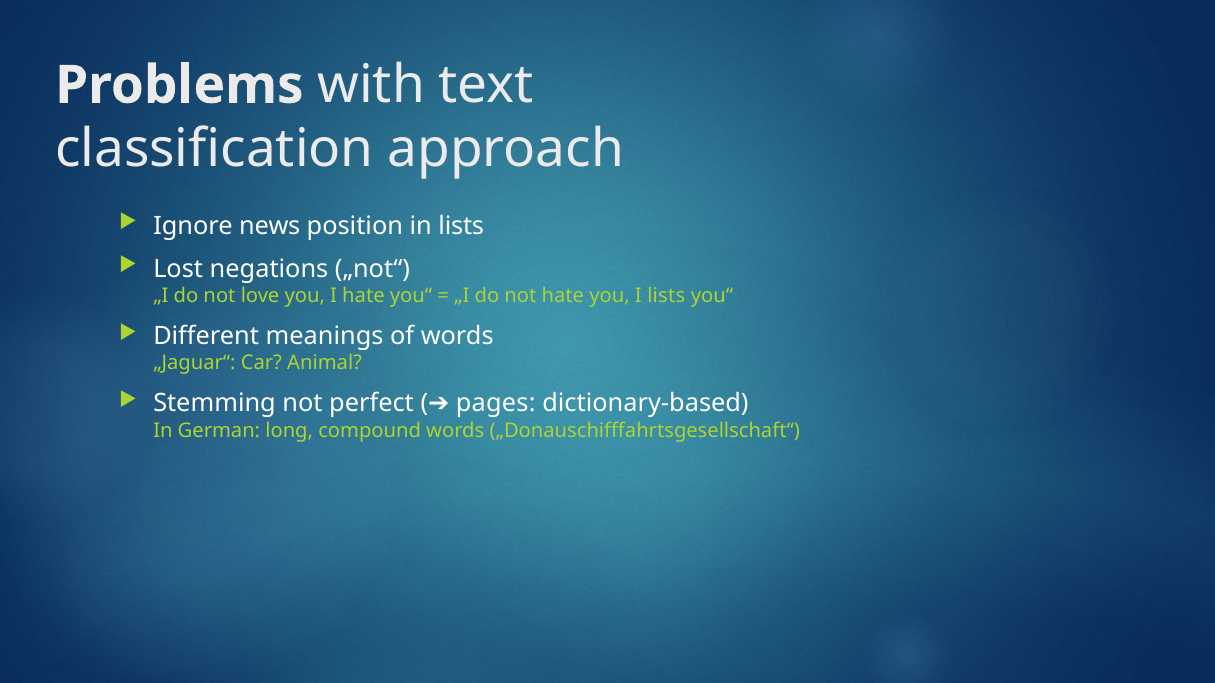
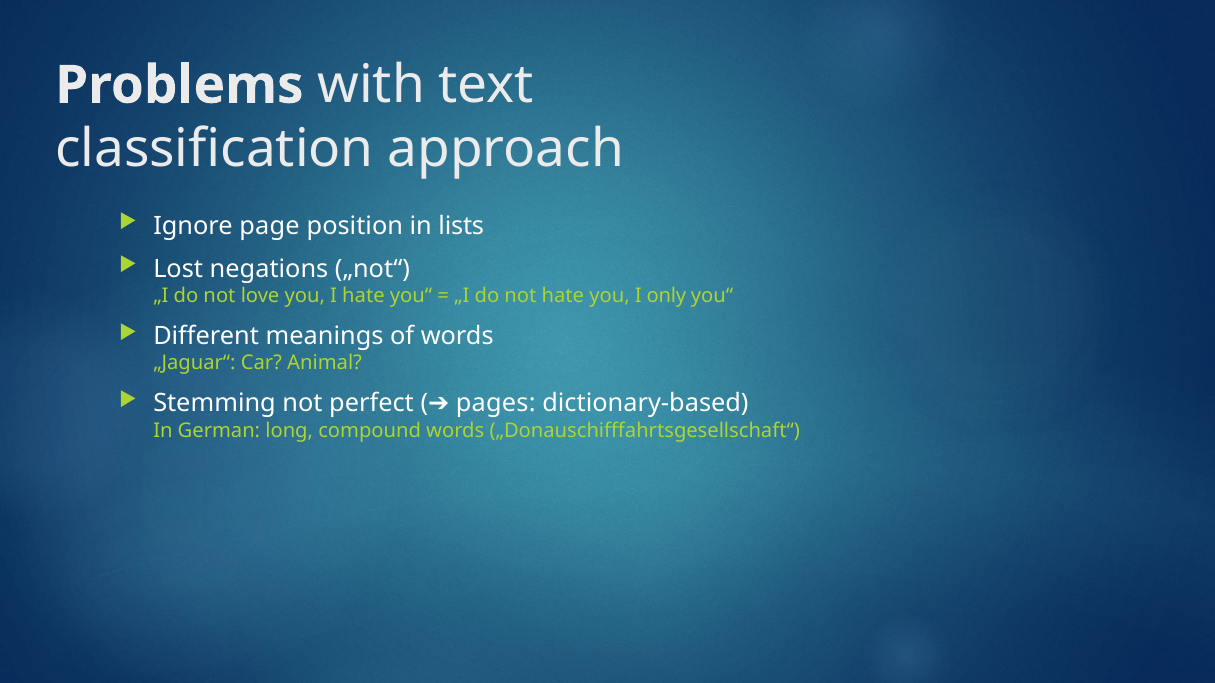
news: news -> page
I lists: lists -> only
